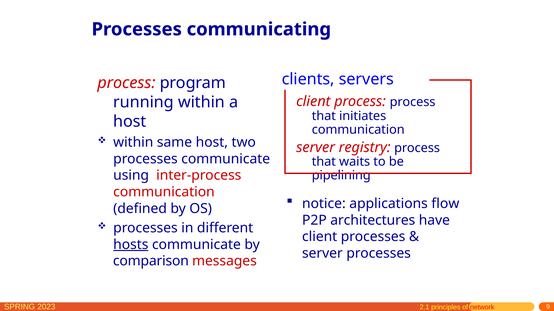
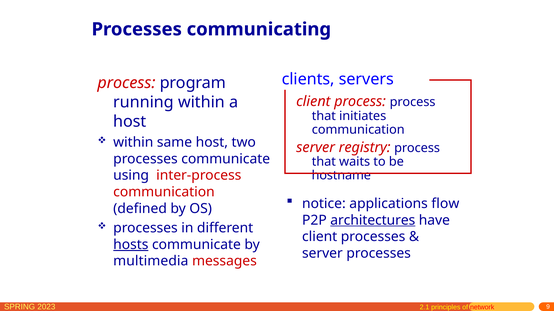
pipelining: pipelining -> hostname
architectures underline: none -> present
comparison: comparison -> multimedia
